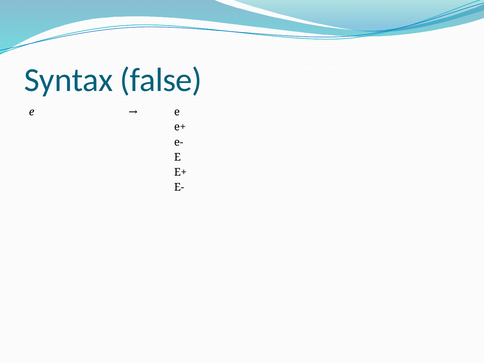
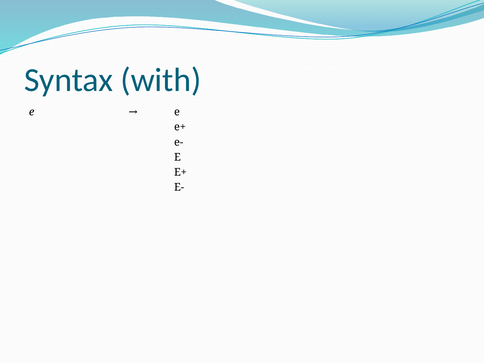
false: false -> with
